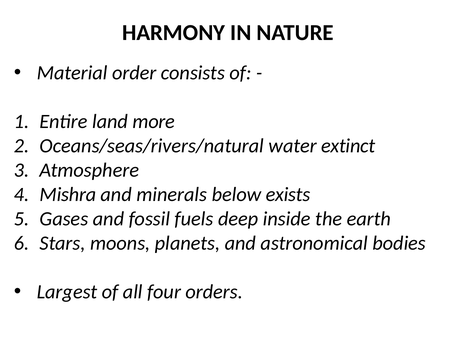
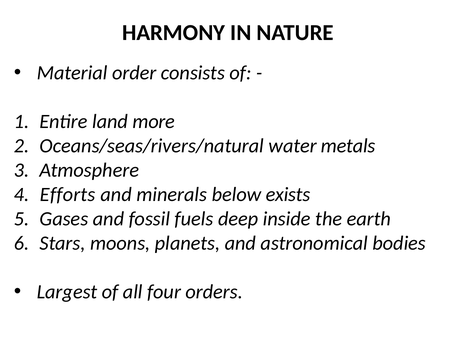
extinct: extinct -> metals
Mishra: Mishra -> Efforts
